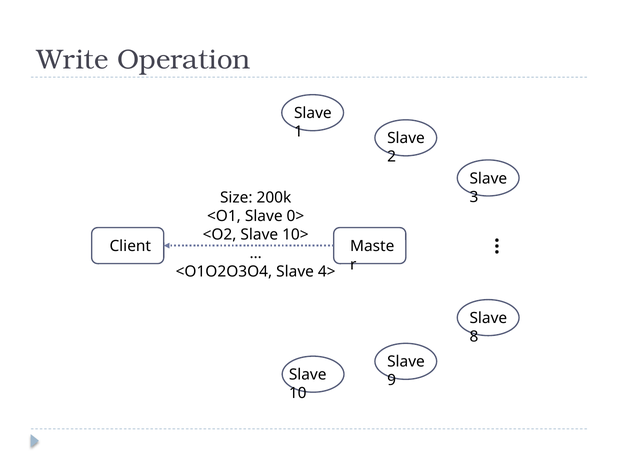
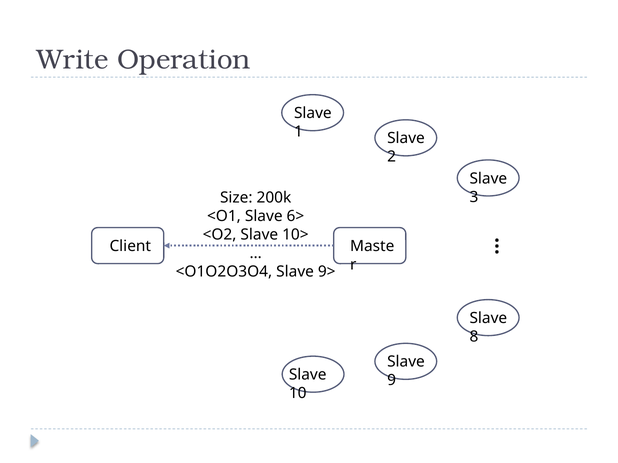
0>: 0> -> 6>
4>: 4> -> 9>
